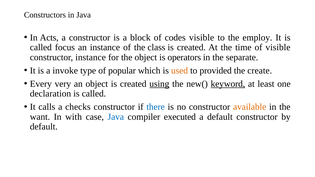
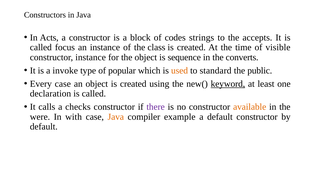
codes visible: visible -> strings
employ: employ -> accepts
operators: operators -> sequence
separate: separate -> converts
provided: provided -> standard
create: create -> public
Every very: very -> case
using underline: present -> none
there colour: blue -> purple
want: want -> were
Java at (116, 117) colour: blue -> orange
executed: executed -> example
